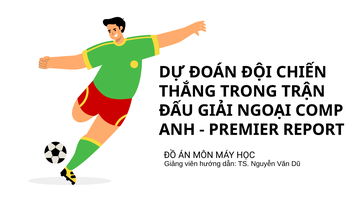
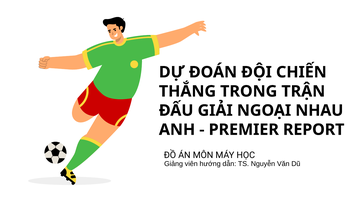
COMP: COMP -> NHAU
